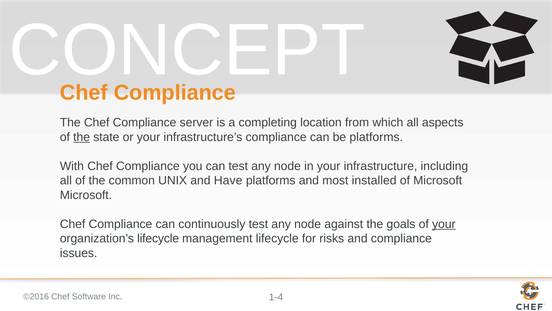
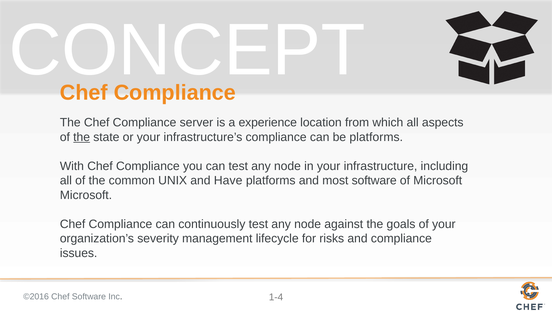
completing: completing -> experience
most installed: installed -> software
your at (444, 224) underline: present -> none
organization’s lifecycle: lifecycle -> severity
